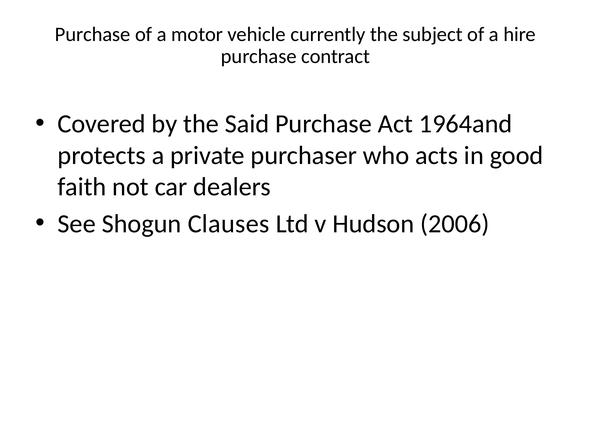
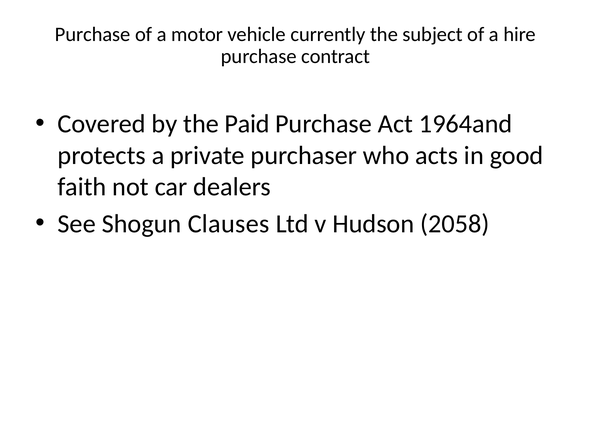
Said: Said -> Paid
2006: 2006 -> 2058
